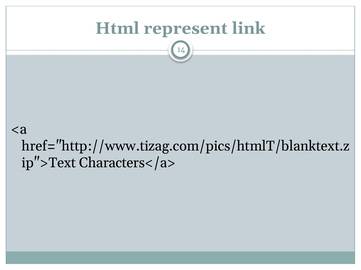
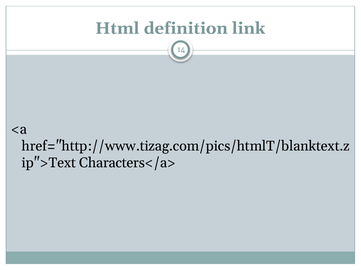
represent: represent -> definition
